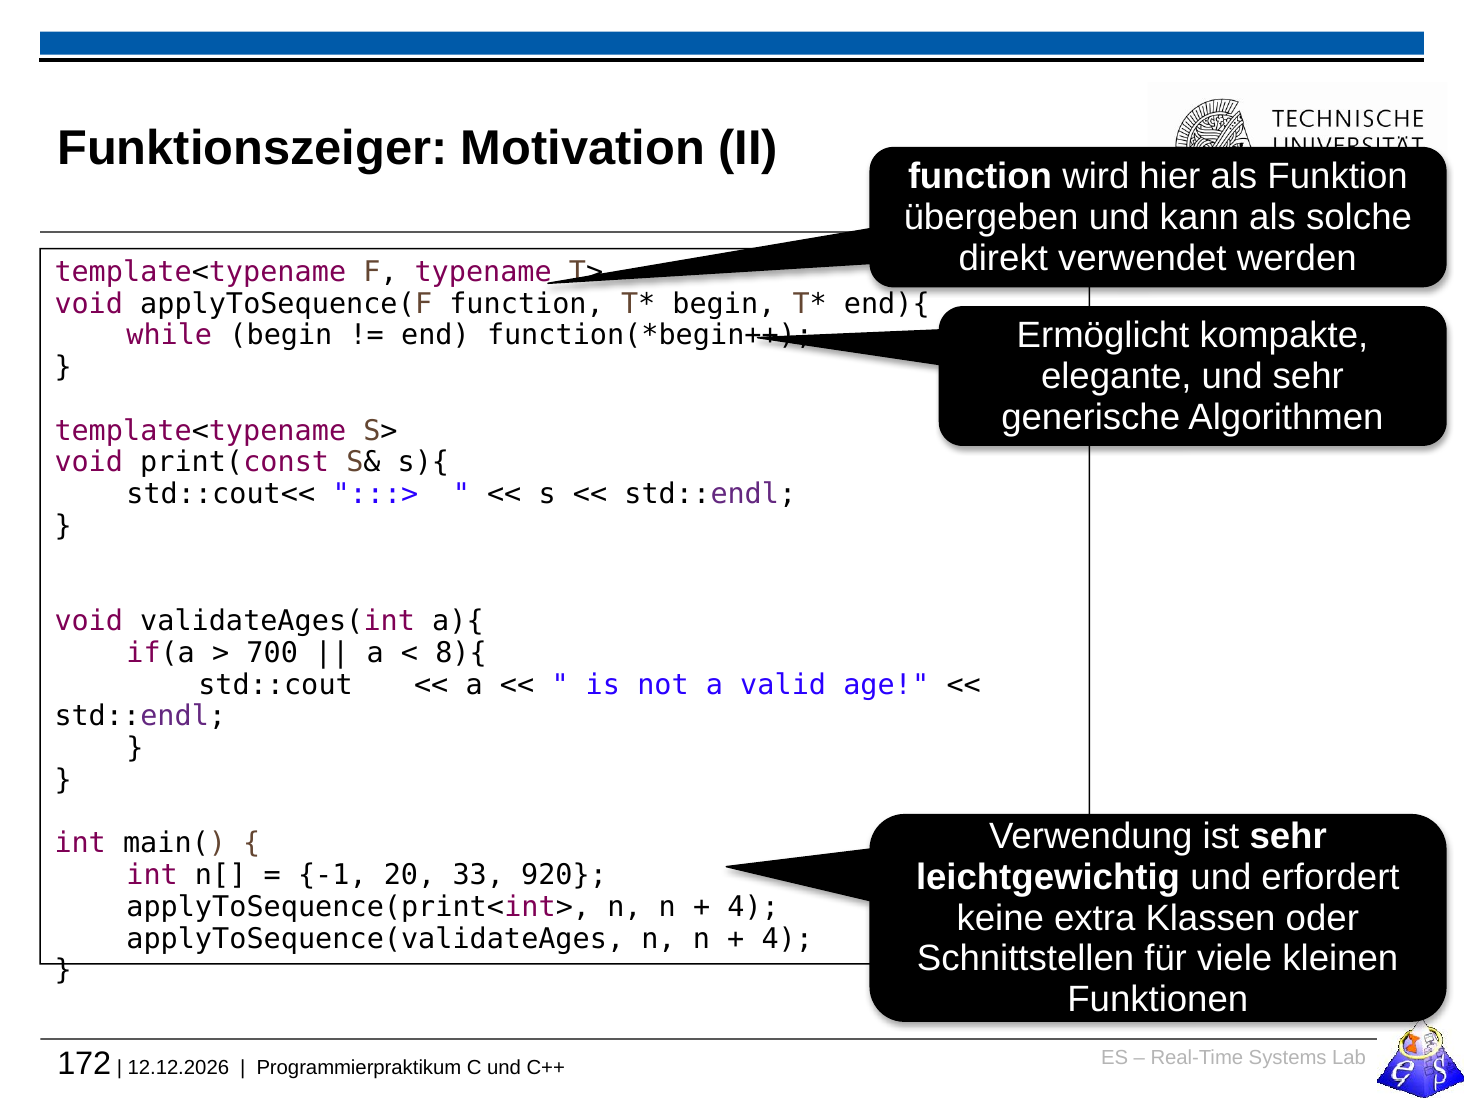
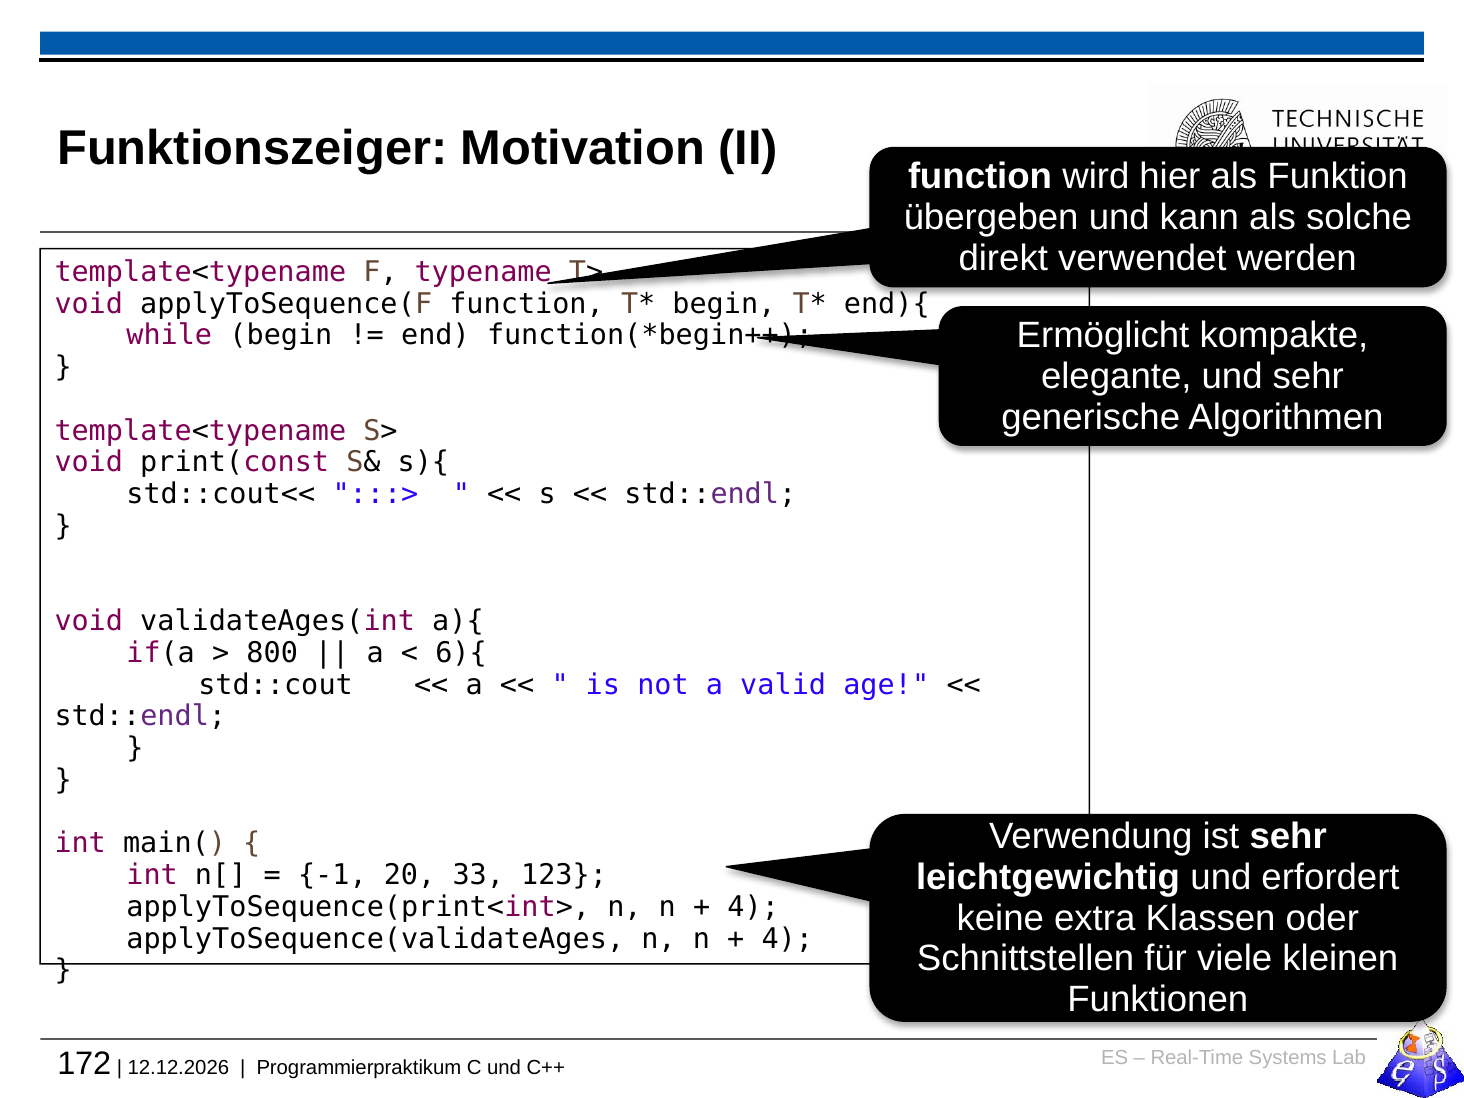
700: 700 -> 800
8){: 8){ -> 6){
920: 920 -> 123
